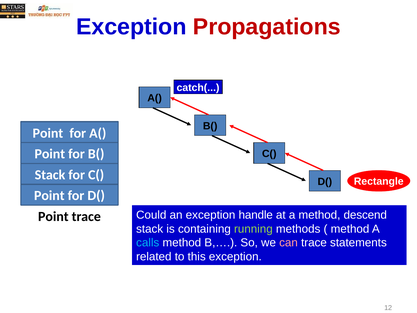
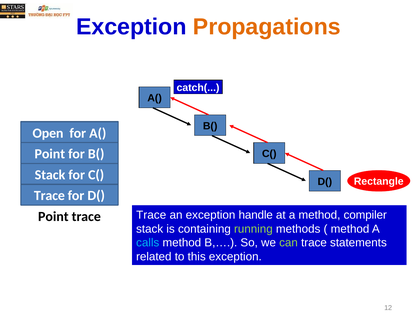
Propagations colour: red -> orange
Point at (48, 133): Point -> Open
Point at (49, 196): Point -> Trace
Could at (151, 215): Could -> Trace
descend: descend -> compiler
can colour: pink -> light green
